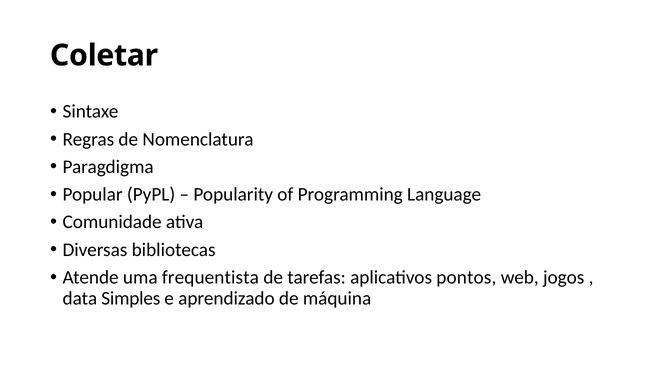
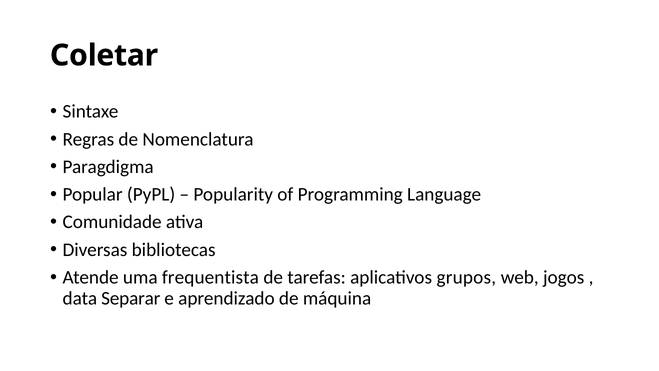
pontos: pontos -> grupos
Simples: Simples -> Separar
